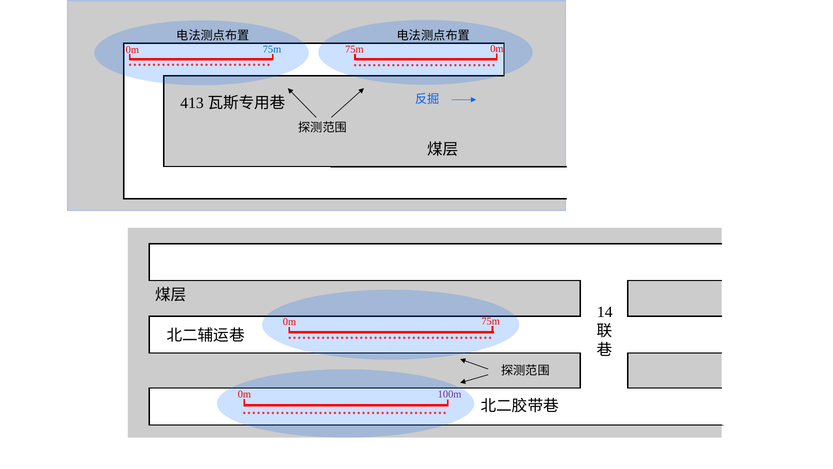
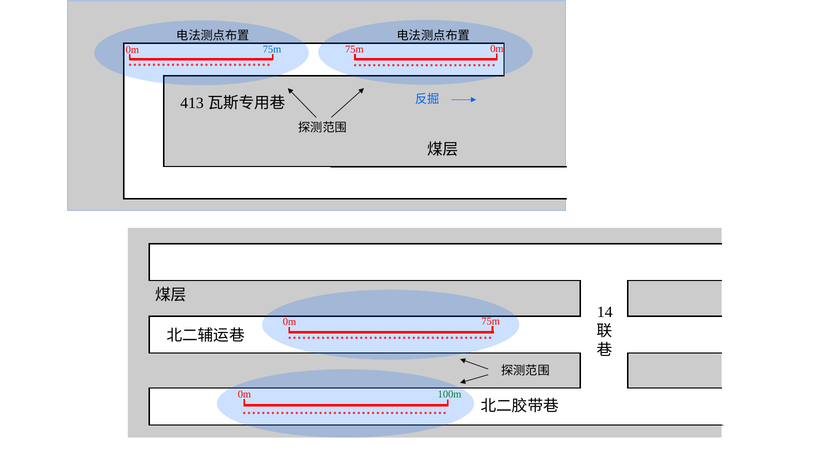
100m colour: purple -> green
